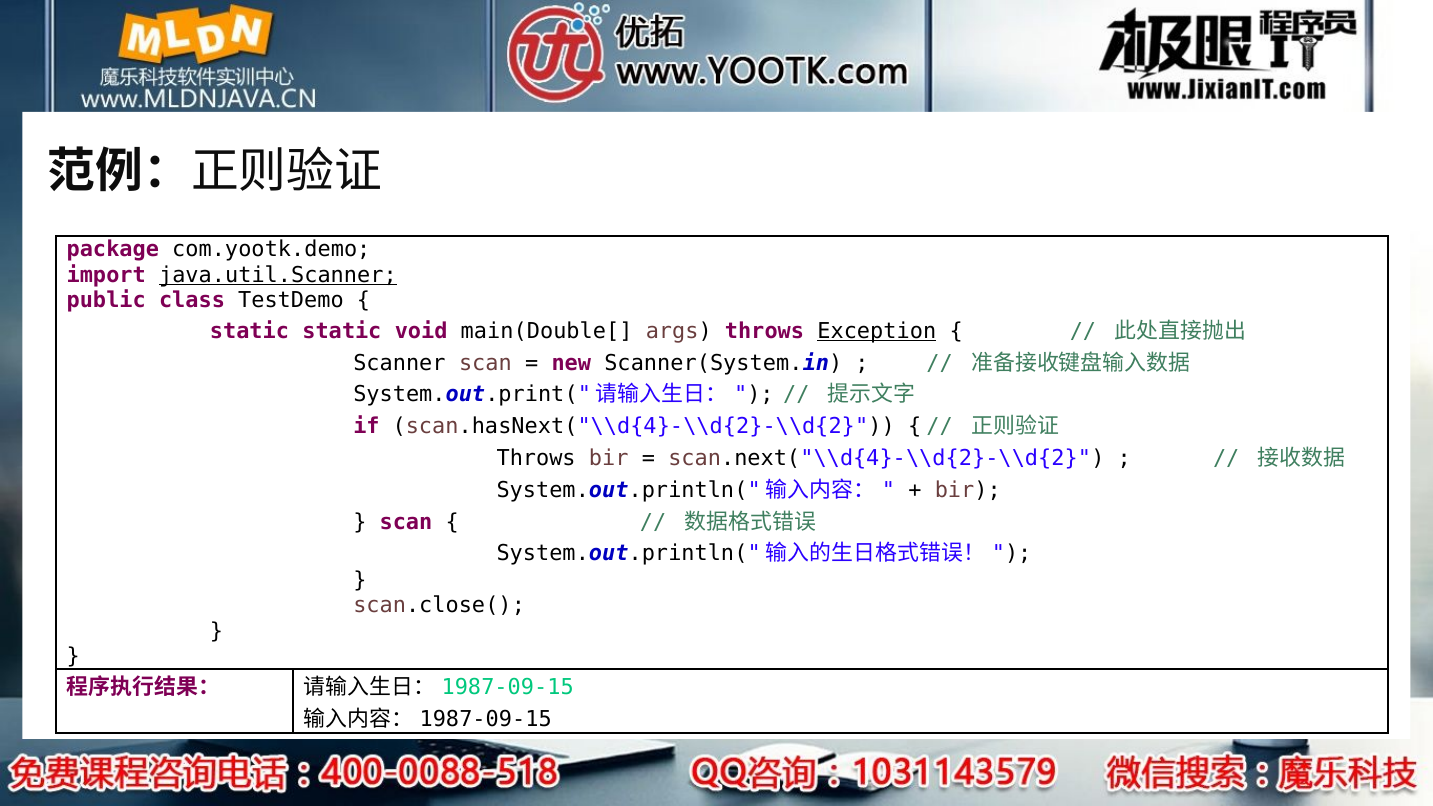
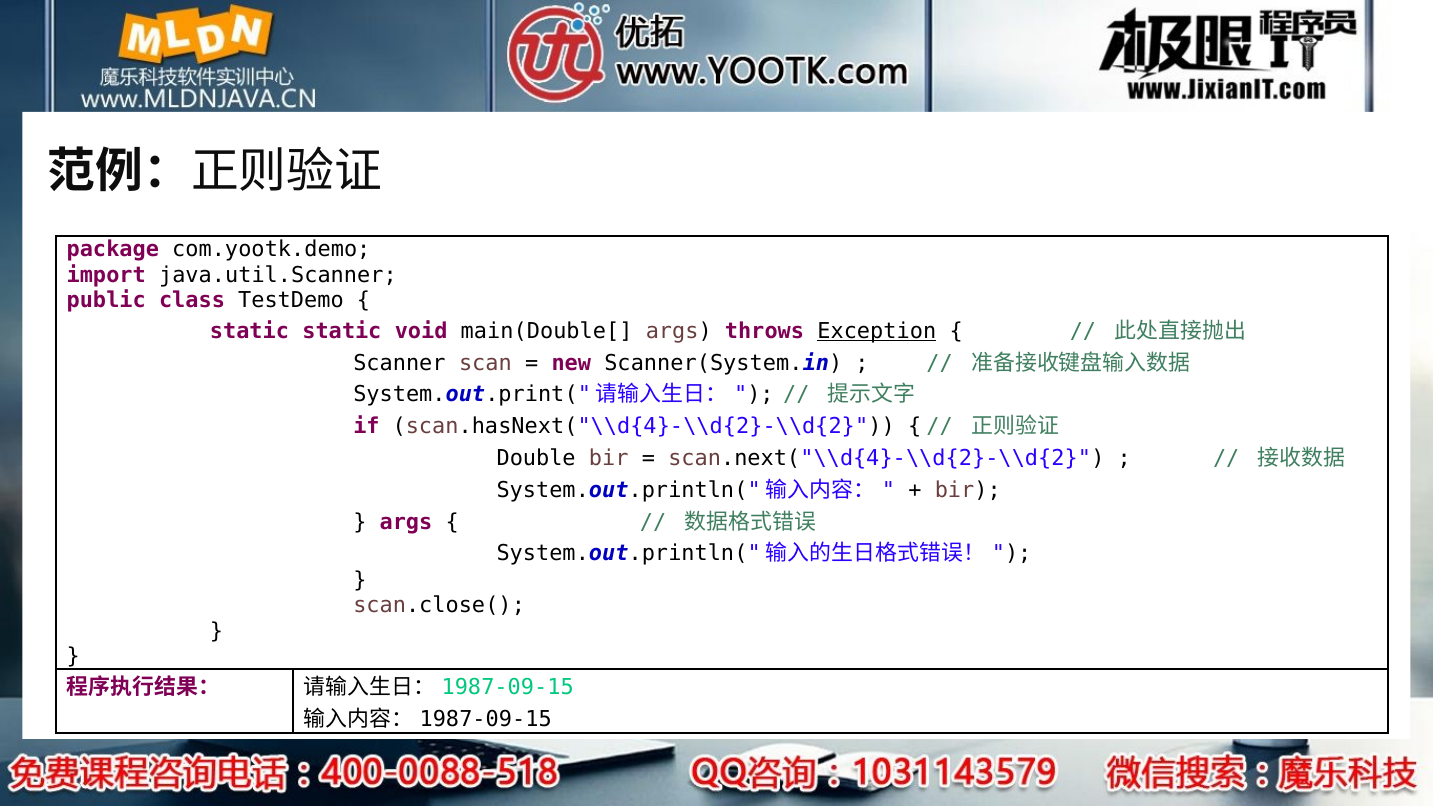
java.util.Scanner underline: present -> none
Throws at (536, 458): Throws -> Double
scan at (406, 522): scan -> args
